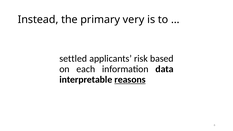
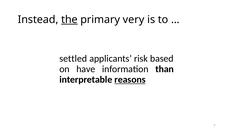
the underline: none -> present
each: each -> have
data: data -> than
